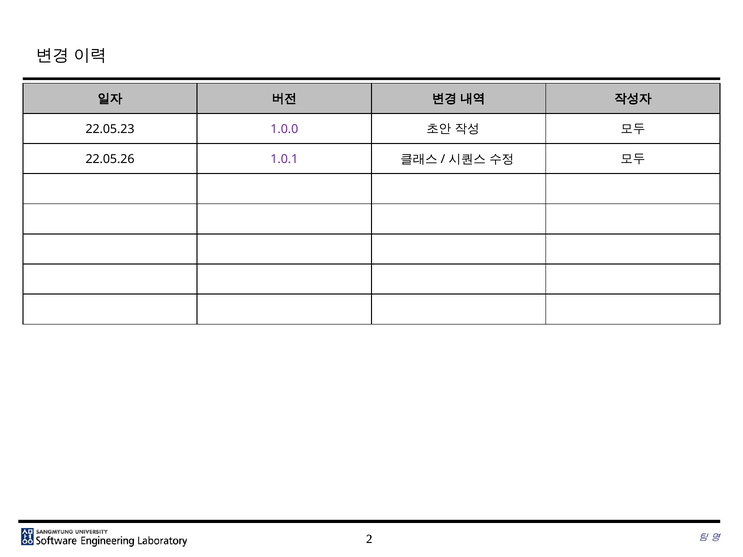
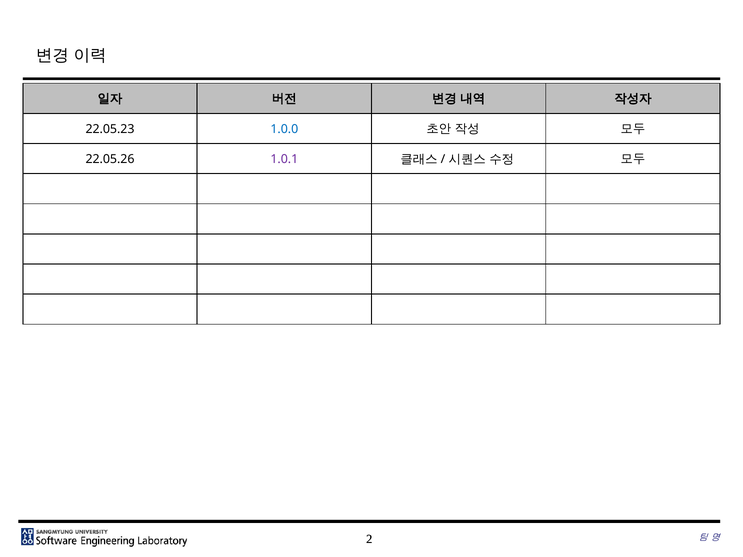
1.0.0 colour: purple -> blue
